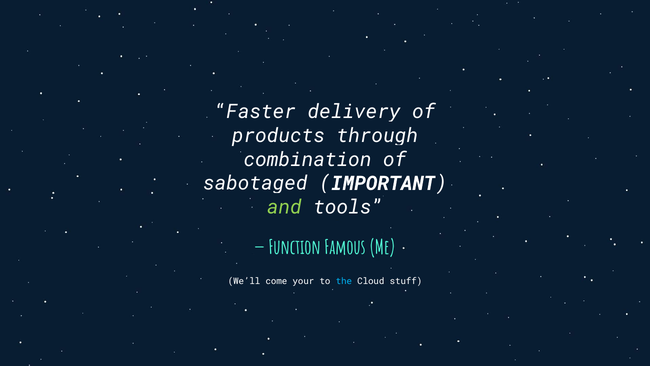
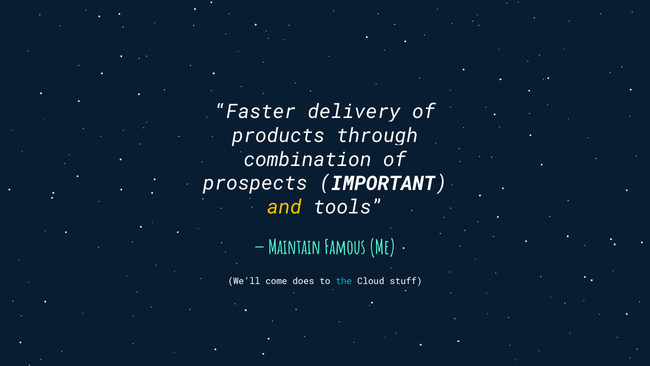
sabotaged: sabotaged -> prospects
and colour: light green -> yellow
Function: Function -> Maintain
your: your -> does
